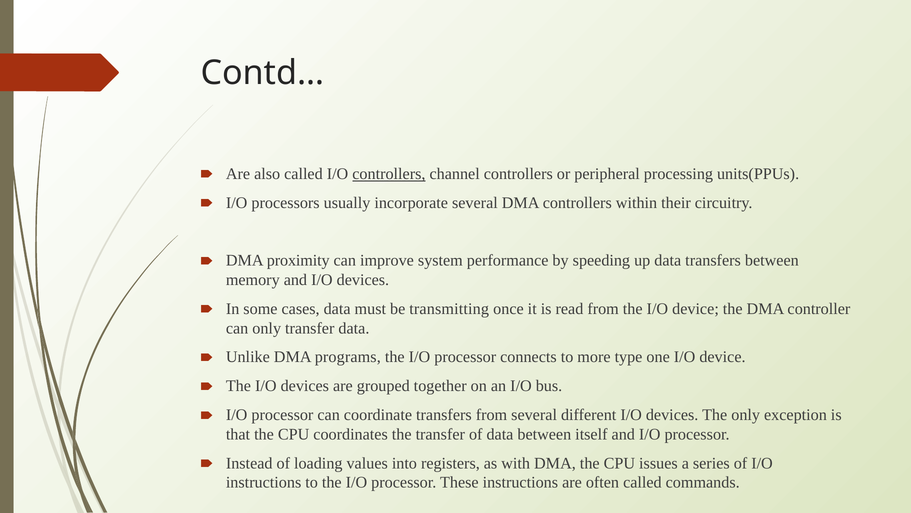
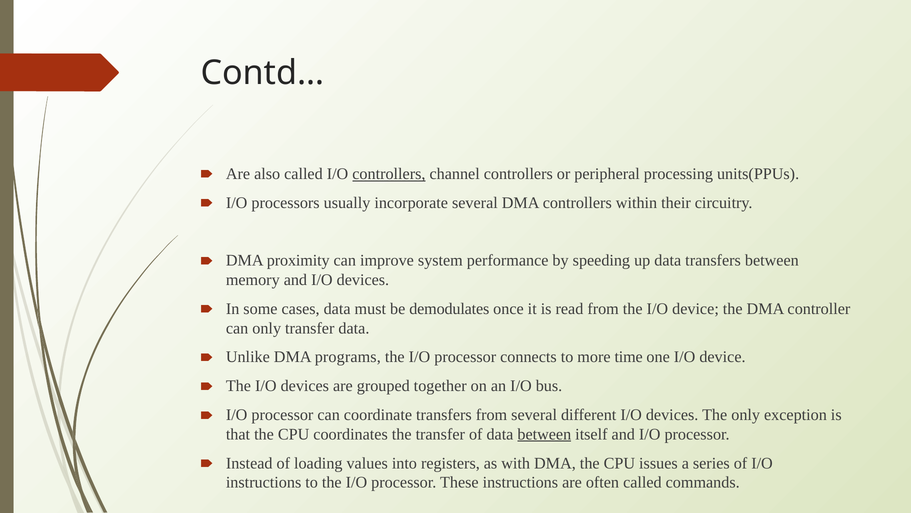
transmitting: transmitting -> demodulates
type: type -> time
between at (544, 434) underline: none -> present
